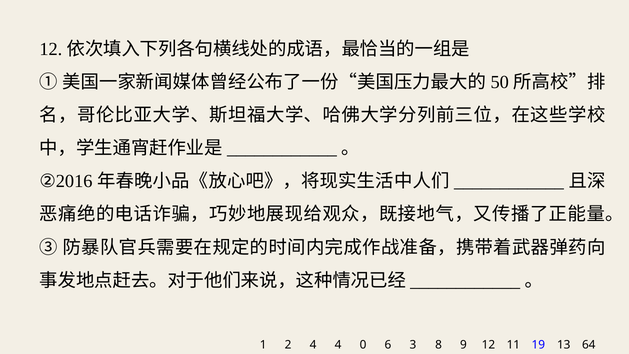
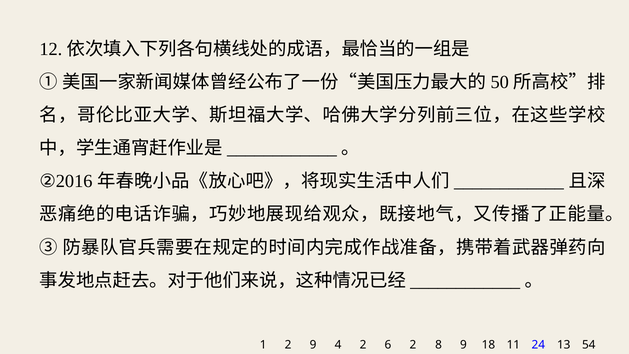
2 4: 4 -> 9
4 0: 0 -> 2
6 3: 3 -> 2
9 12: 12 -> 18
19: 19 -> 24
64: 64 -> 54
